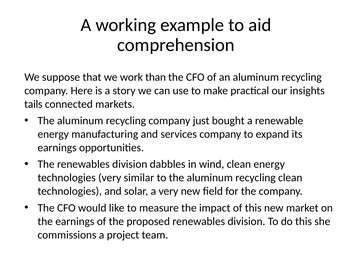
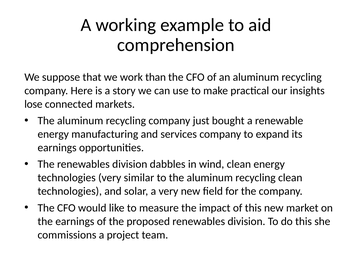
tails: tails -> lose
